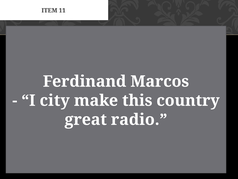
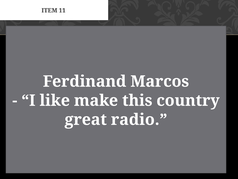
city: city -> like
